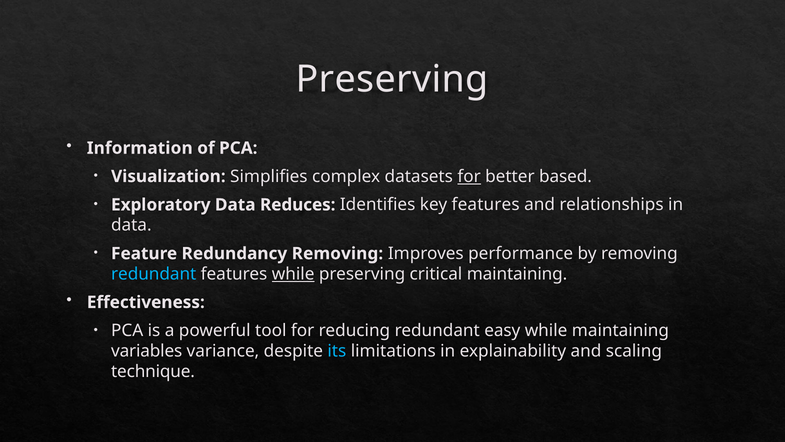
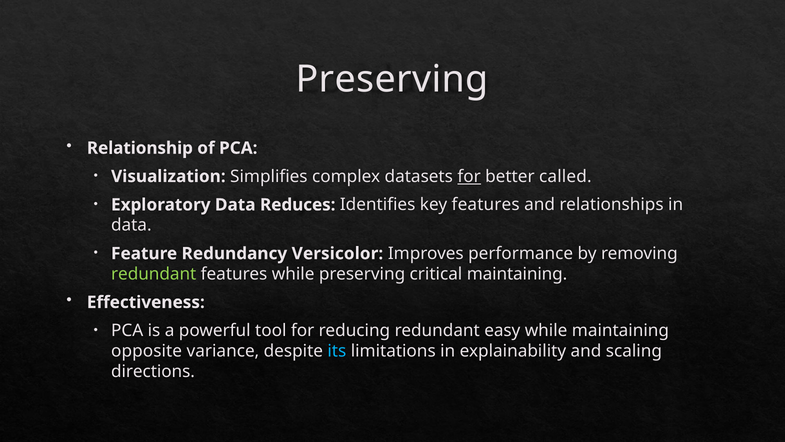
Information: Information -> Relationship
based: based -> called
Redundancy Removing: Removing -> Versicolor
redundant at (154, 274) colour: light blue -> light green
while at (293, 274) underline: present -> none
variables: variables -> opposite
technique: technique -> directions
